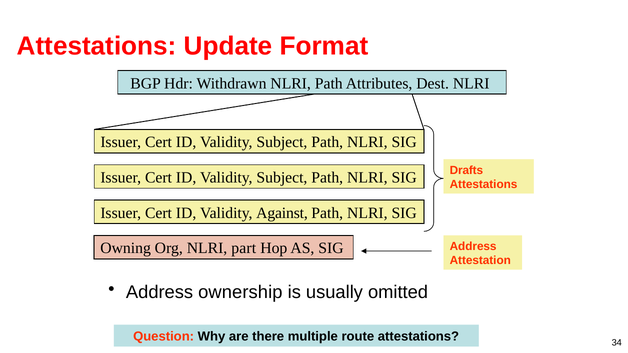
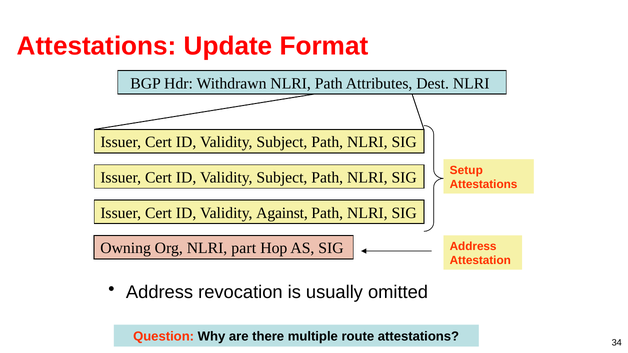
Drafts: Drafts -> Setup
ownership: ownership -> revocation
